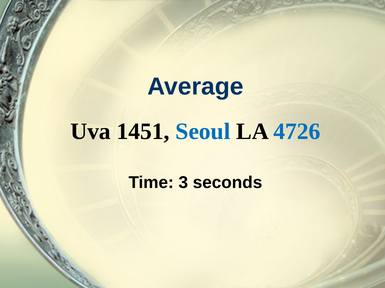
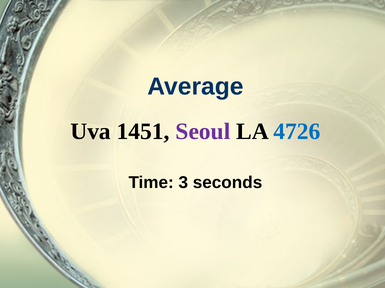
Seoul colour: blue -> purple
